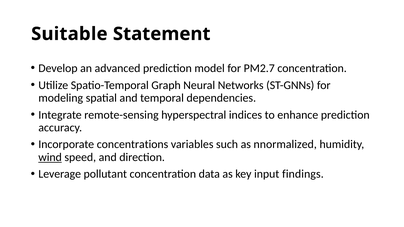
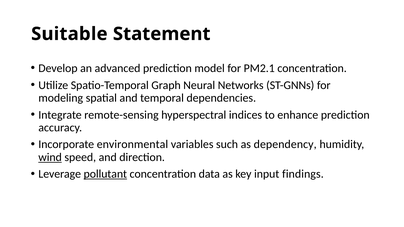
PM2.7: PM2.7 -> PM2.1
concentrations: concentrations -> environmental
nnormalized: nnormalized -> dependency
pollutant underline: none -> present
